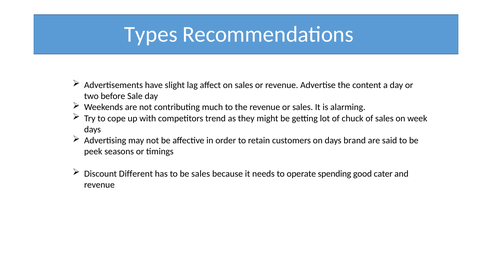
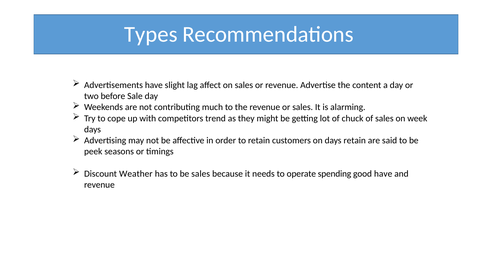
days brand: brand -> retain
Different: Different -> Weather
good cater: cater -> have
